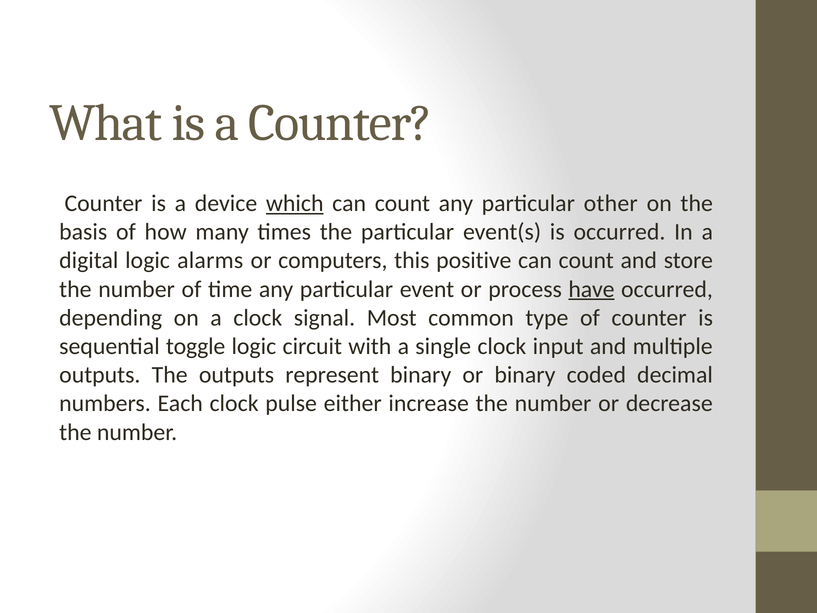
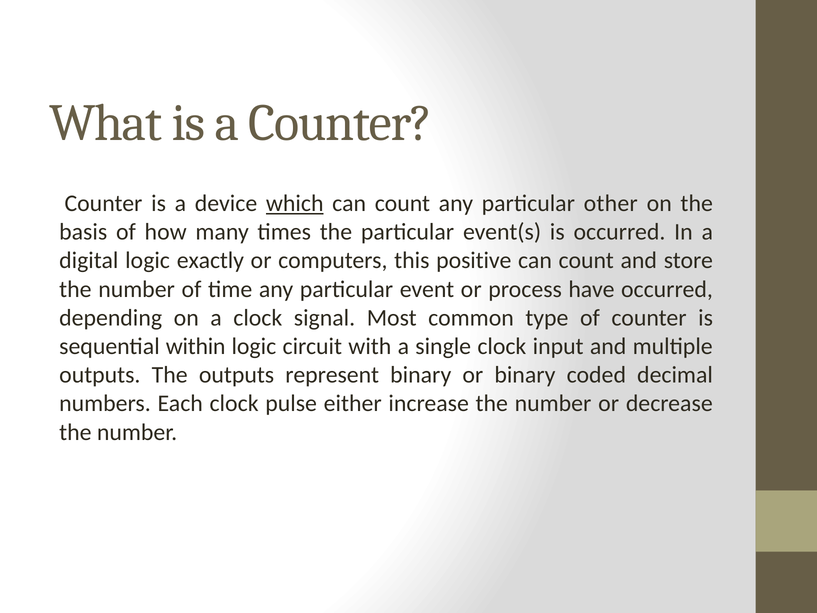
alarms: alarms -> exactly
have underline: present -> none
toggle: toggle -> within
